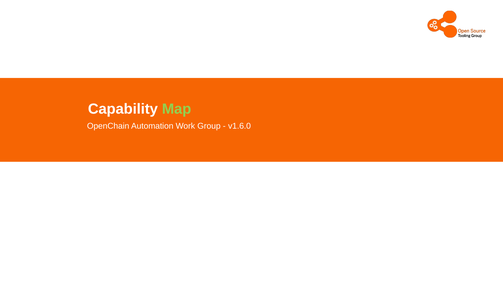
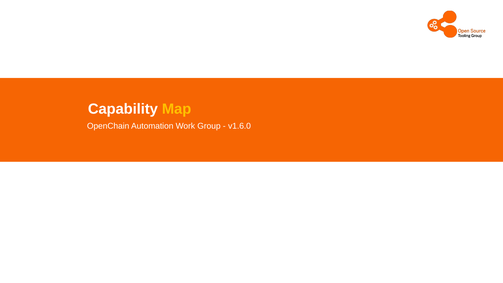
Map colour: light green -> yellow
